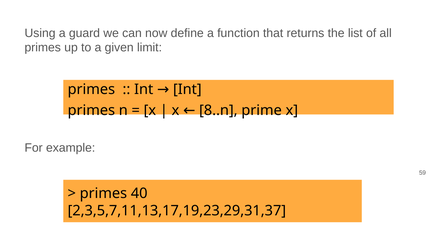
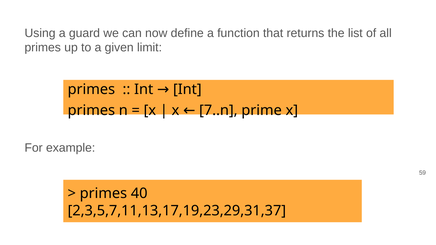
8..n: 8..n -> 7..n
